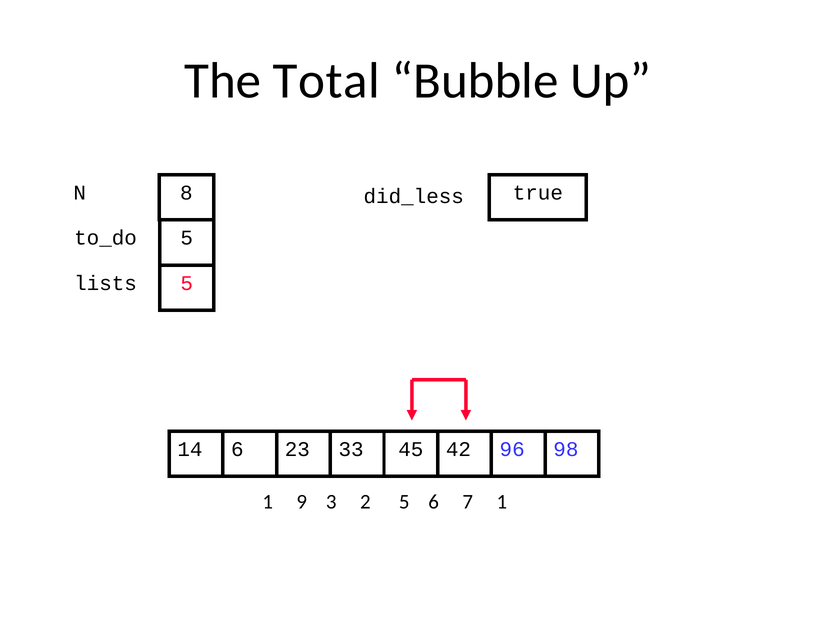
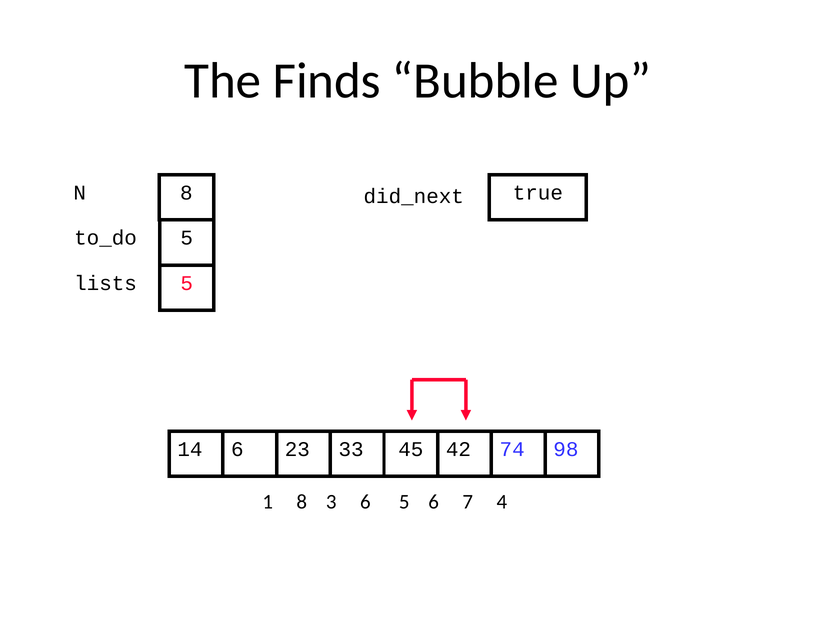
Total: Total -> Finds
did_less: did_less -> did_next
96: 96 -> 74
1 9: 9 -> 8
3 2: 2 -> 6
7 1: 1 -> 4
